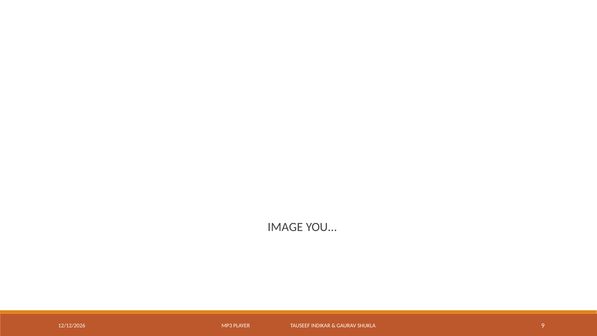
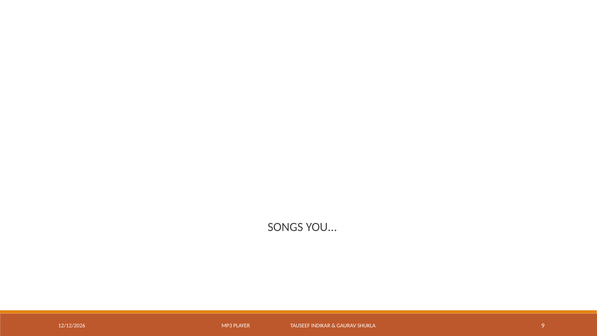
IMAGE: IMAGE -> SONGS
